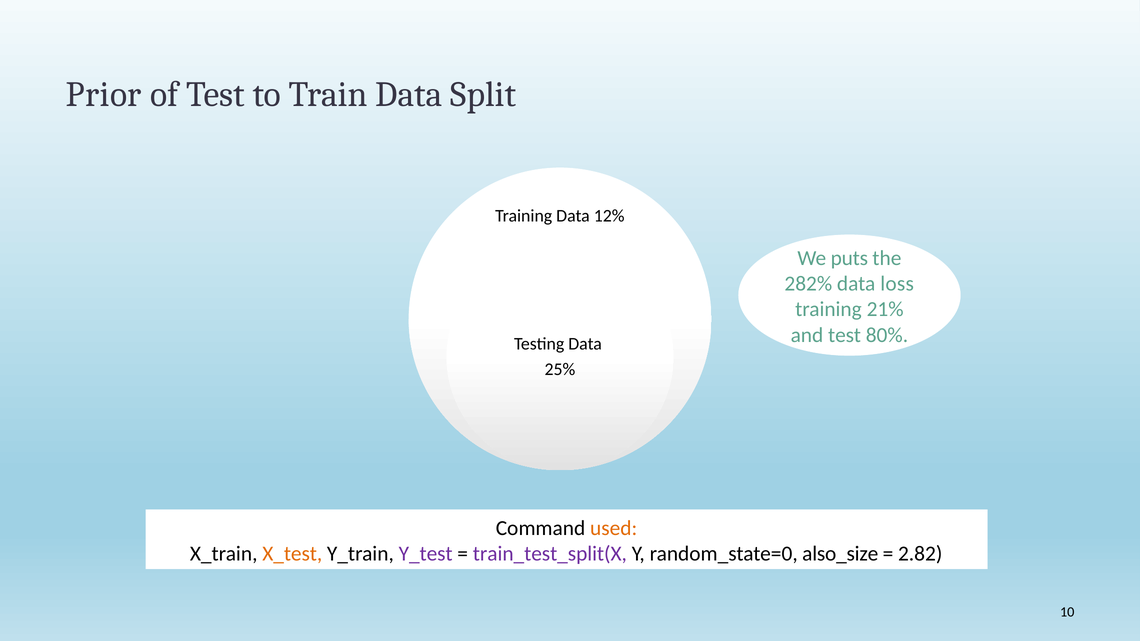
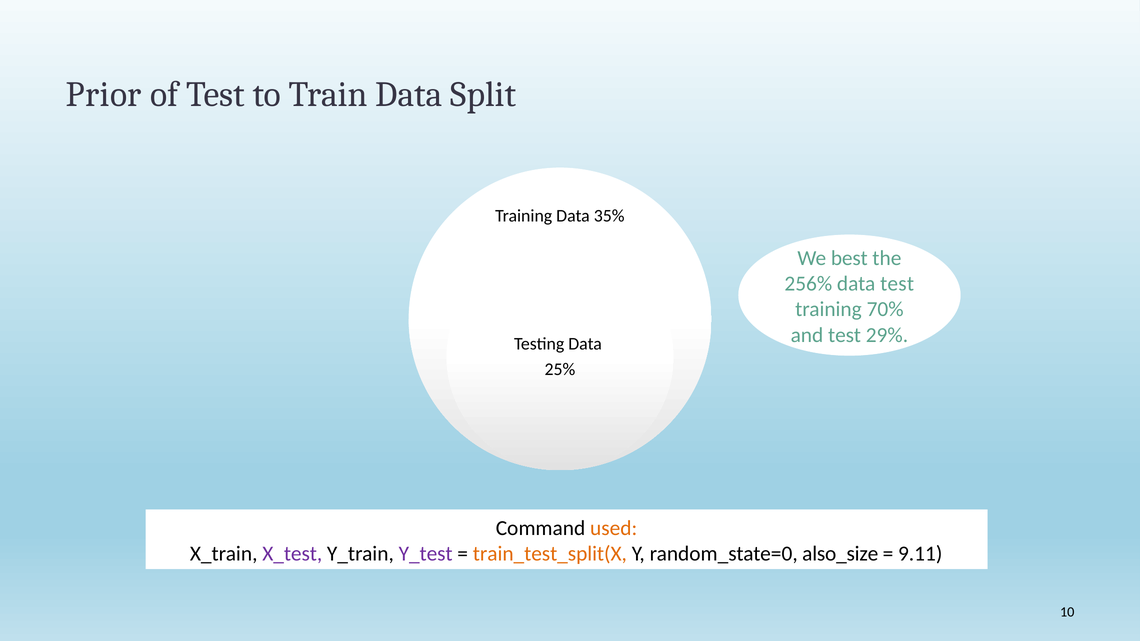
12%: 12% -> 35%
puts: puts -> best
282%: 282% -> 256%
data loss: loss -> test
21%: 21% -> 70%
80%: 80% -> 29%
X_test colour: orange -> purple
train_test_split(X colour: purple -> orange
2.82: 2.82 -> 9.11
